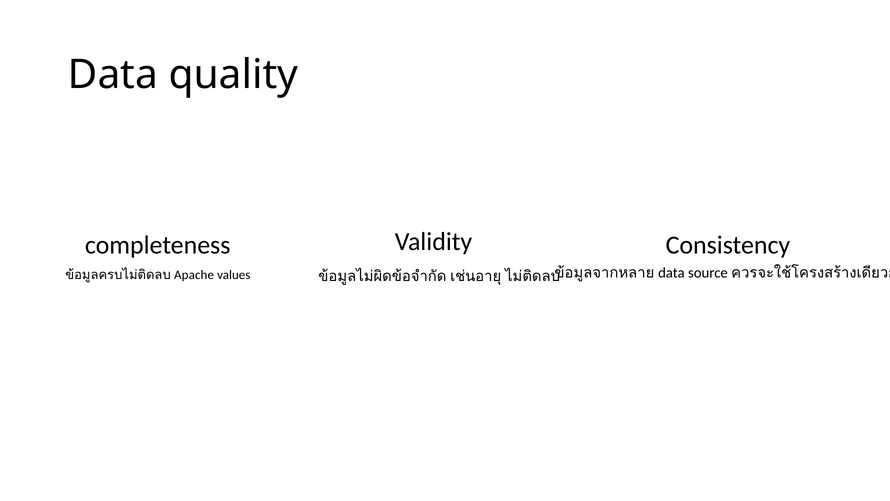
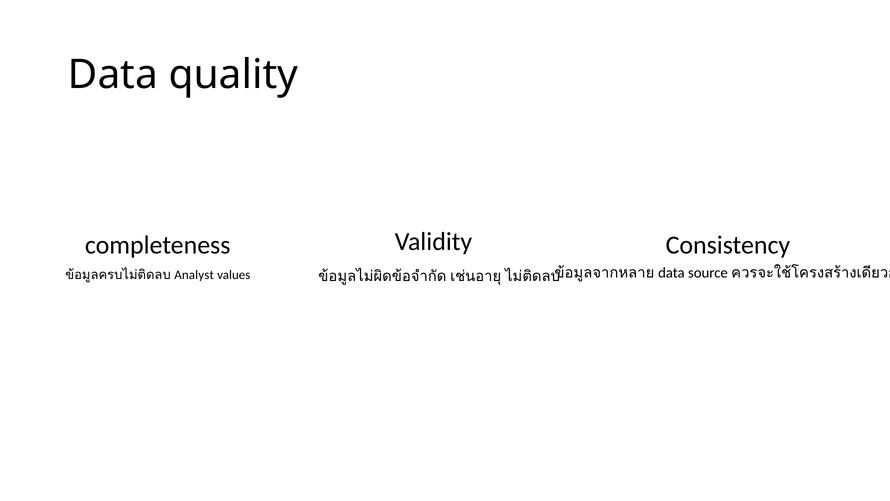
Apache: Apache -> Analyst
